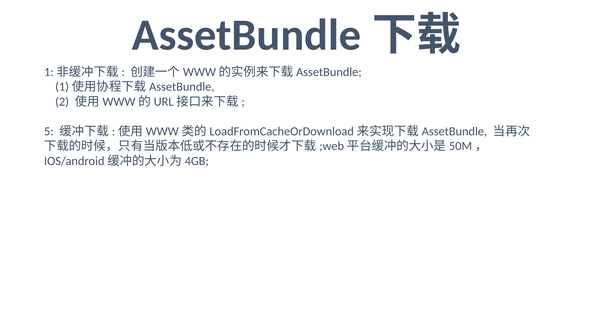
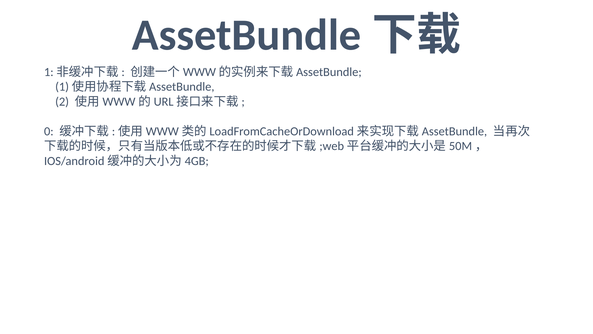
5: 5 -> 0
